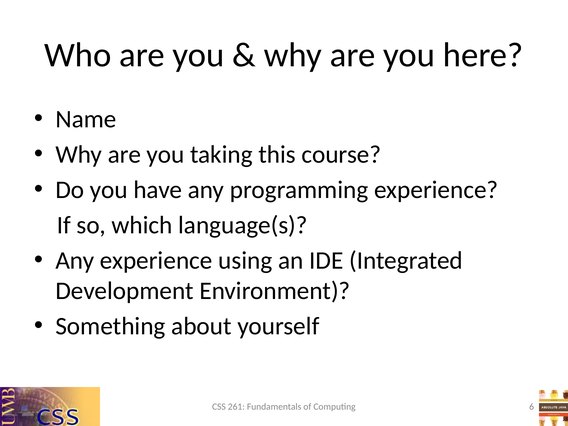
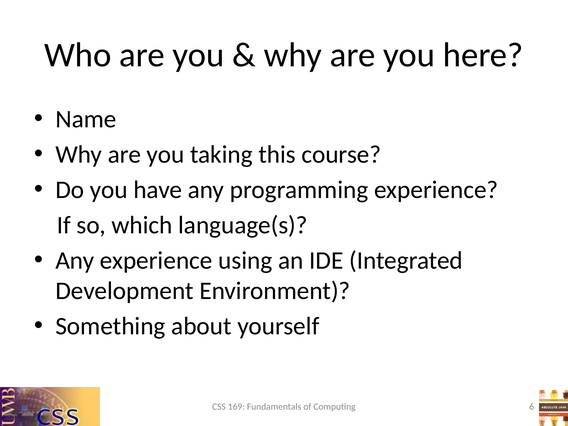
261: 261 -> 169
